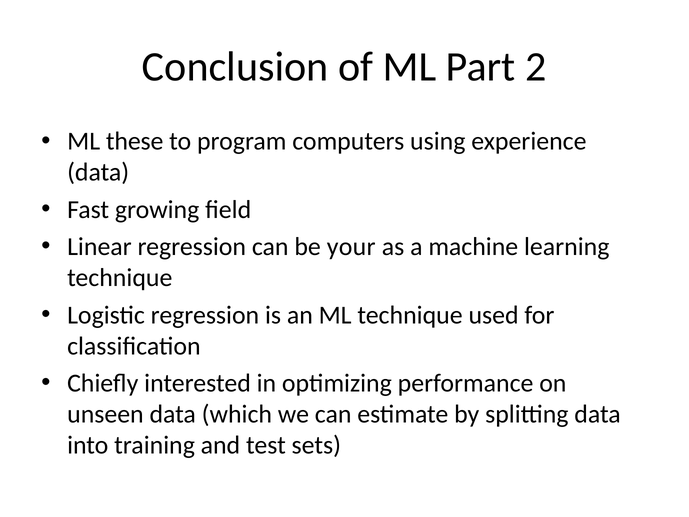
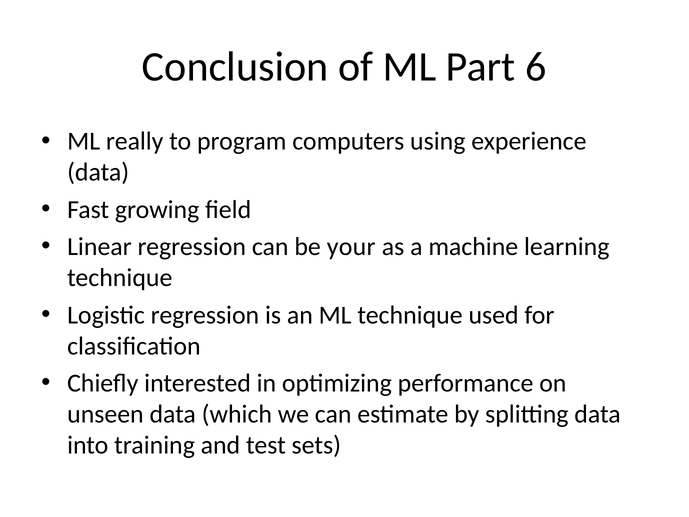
2: 2 -> 6
these: these -> really
